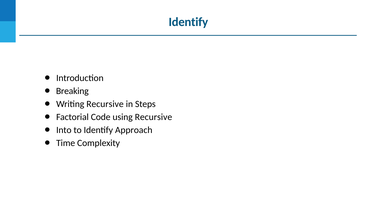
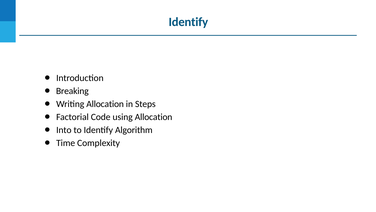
Writing Recursive: Recursive -> Allocation
using Recursive: Recursive -> Allocation
Approach: Approach -> Algorithm
